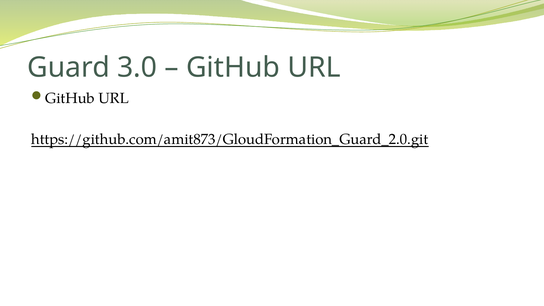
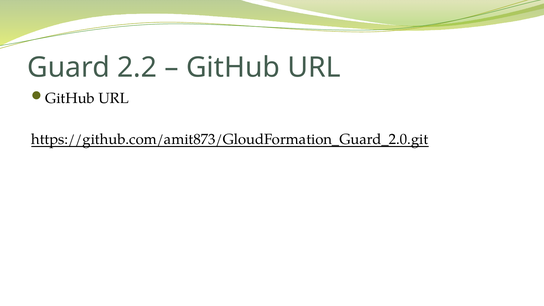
3.0: 3.0 -> 2.2
